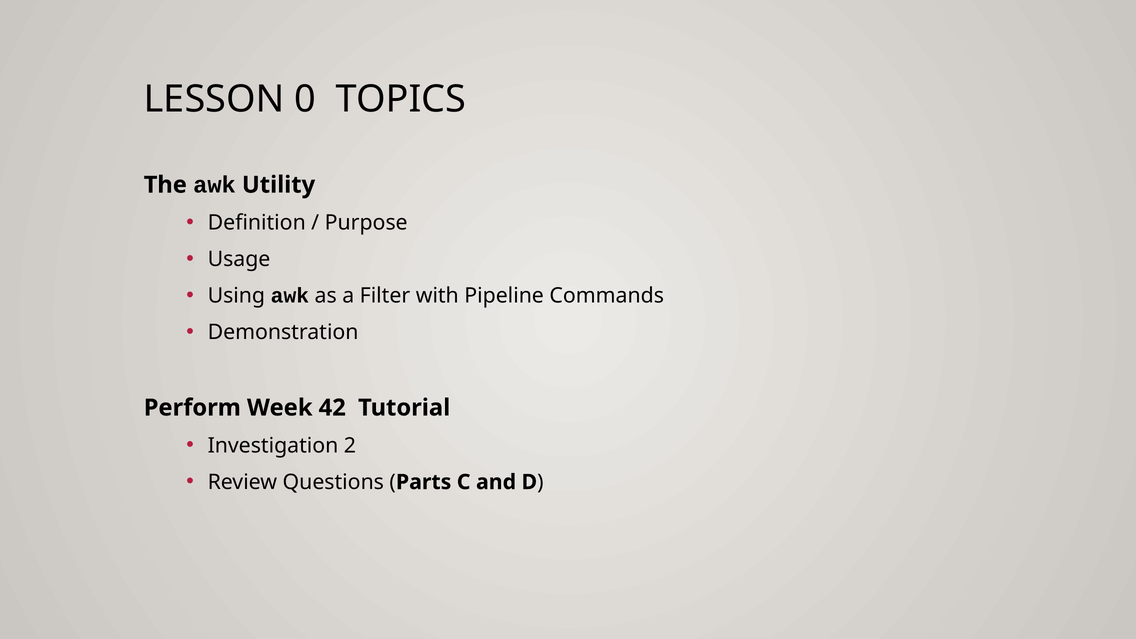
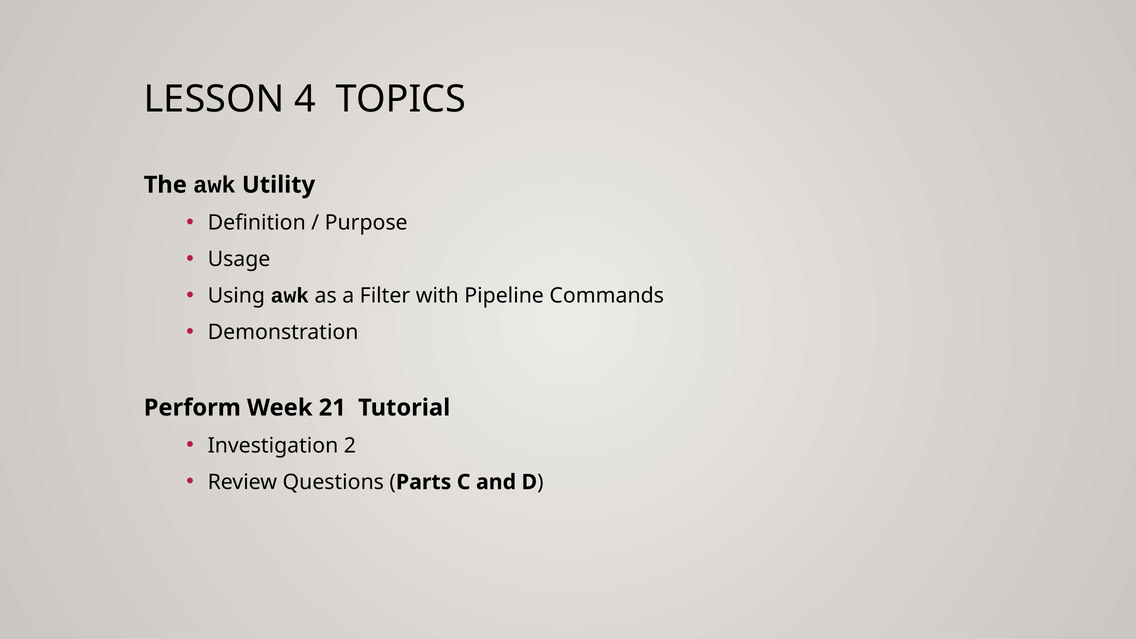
0: 0 -> 4
42: 42 -> 21
